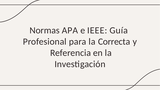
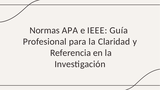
Correcta: Correcta -> Claridad
